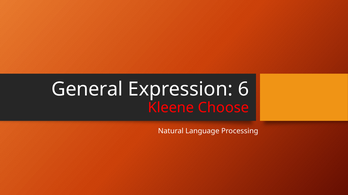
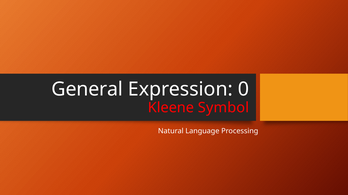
6: 6 -> 0
Choose: Choose -> Symbol
